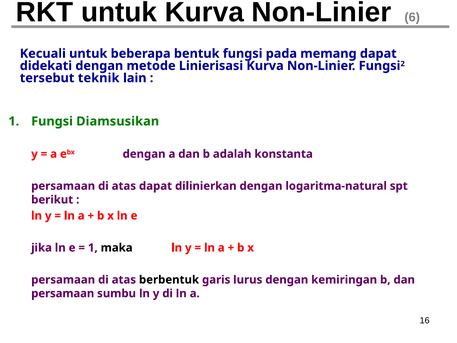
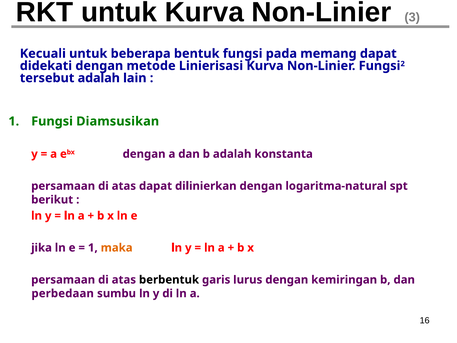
6: 6 -> 3
tersebut teknik: teknik -> adalah
maka colour: black -> orange
persamaan at (63, 293): persamaan -> perbedaan
